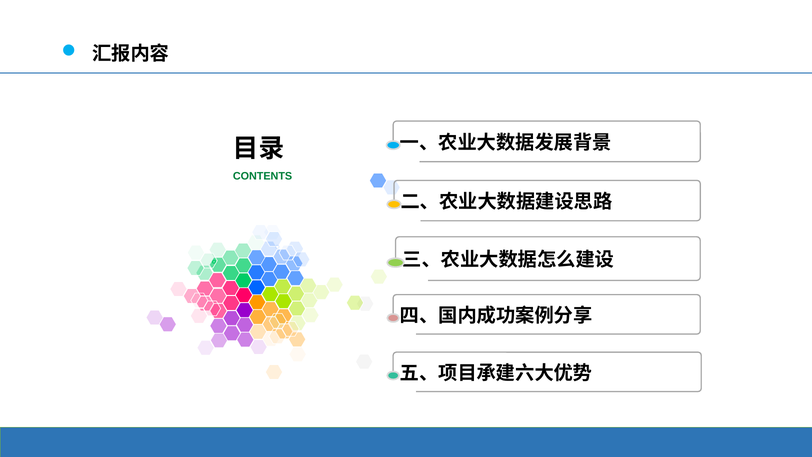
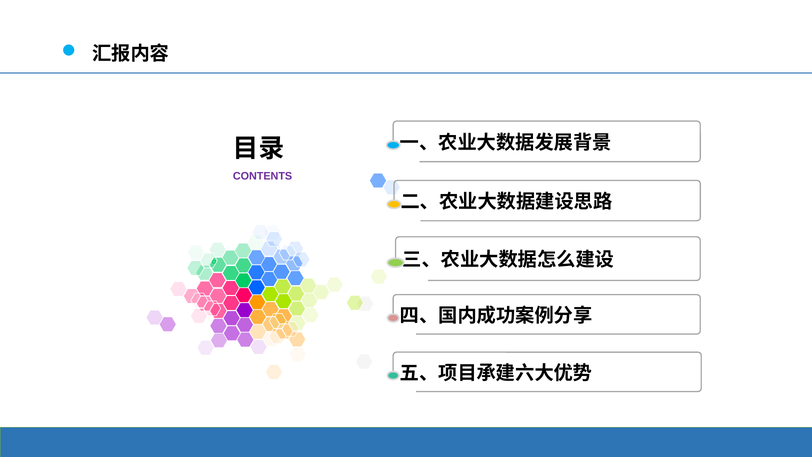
CONTENTS colour: green -> purple
